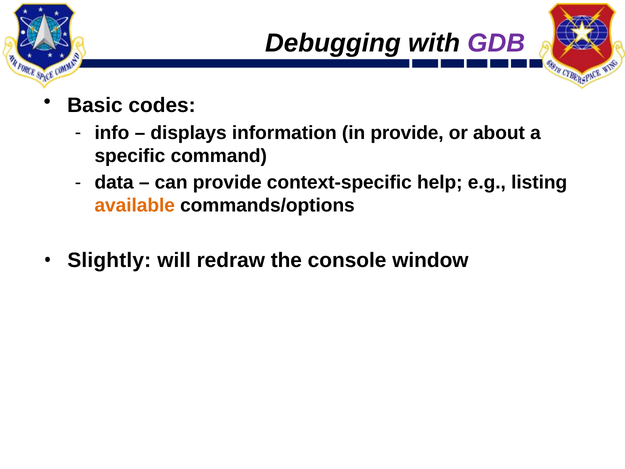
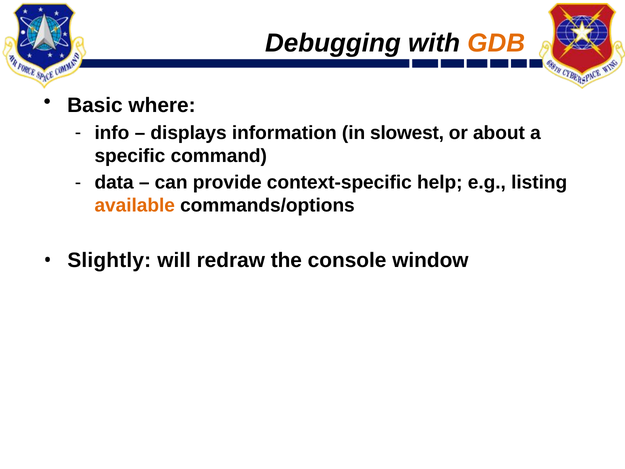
GDB colour: purple -> orange
codes: codes -> where
in provide: provide -> slowest
